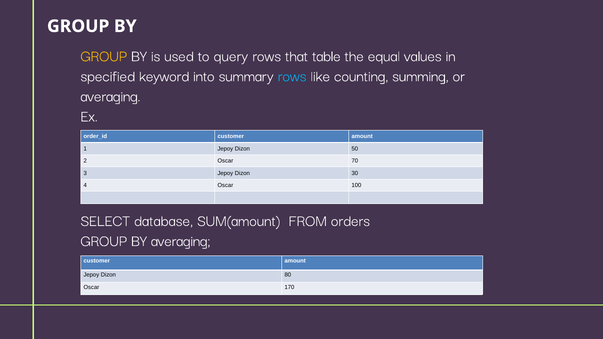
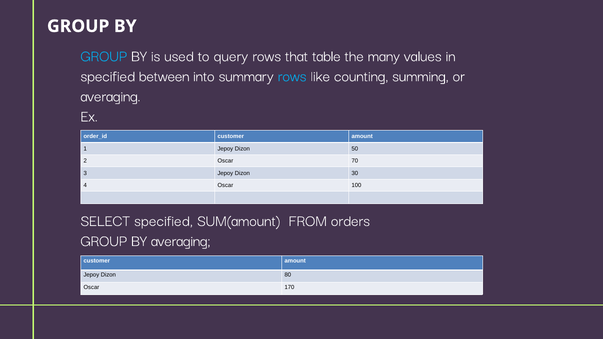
GROUP at (104, 56) colour: yellow -> light blue
equal: equal -> many
keyword: keyword -> between
SELECT database: database -> specified
